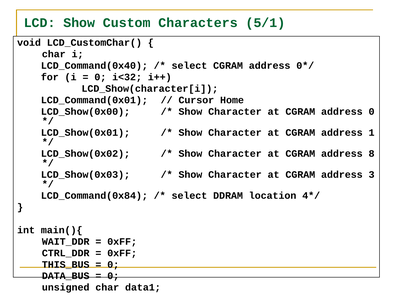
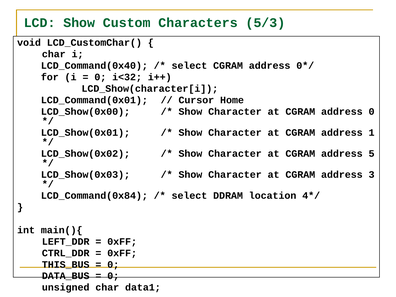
5/1: 5/1 -> 5/3
8: 8 -> 5
WAIT_DDR: WAIT_DDR -> LEFT_DDR
